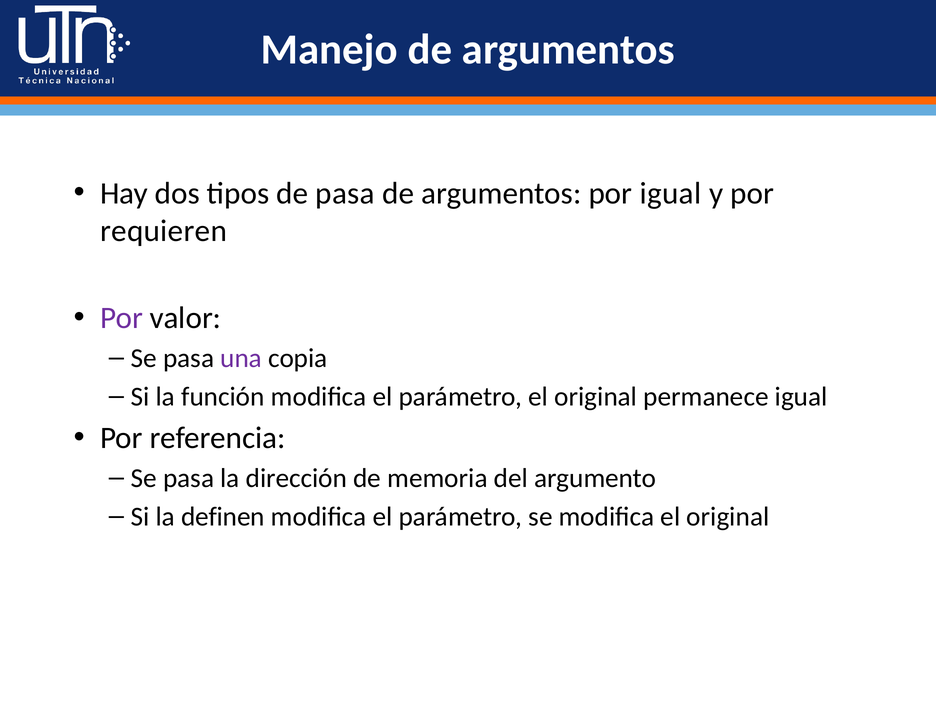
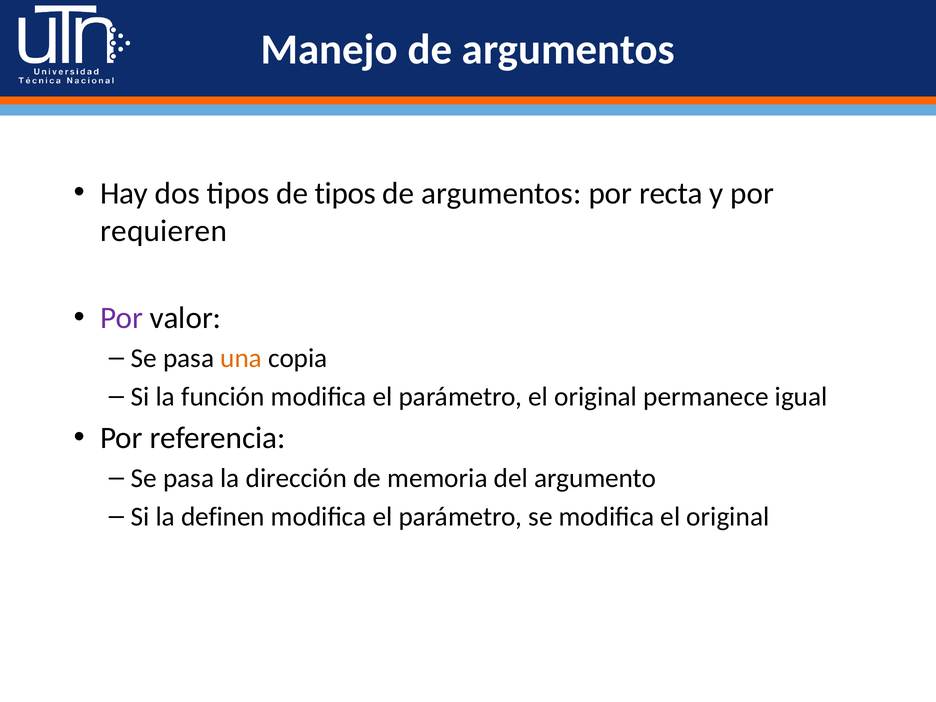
de pasa: pasa -> tipos
por igual: igual -> recta
una colour: purple -> orange
